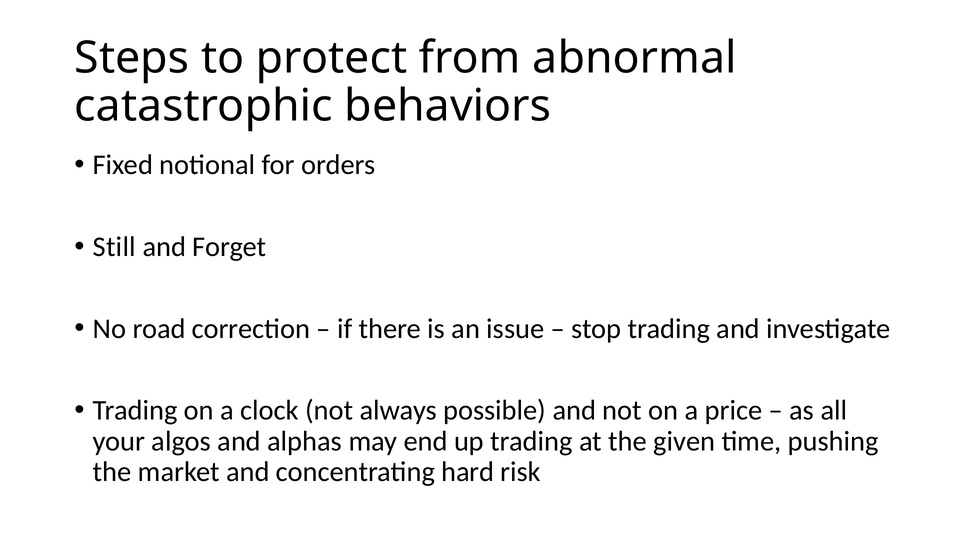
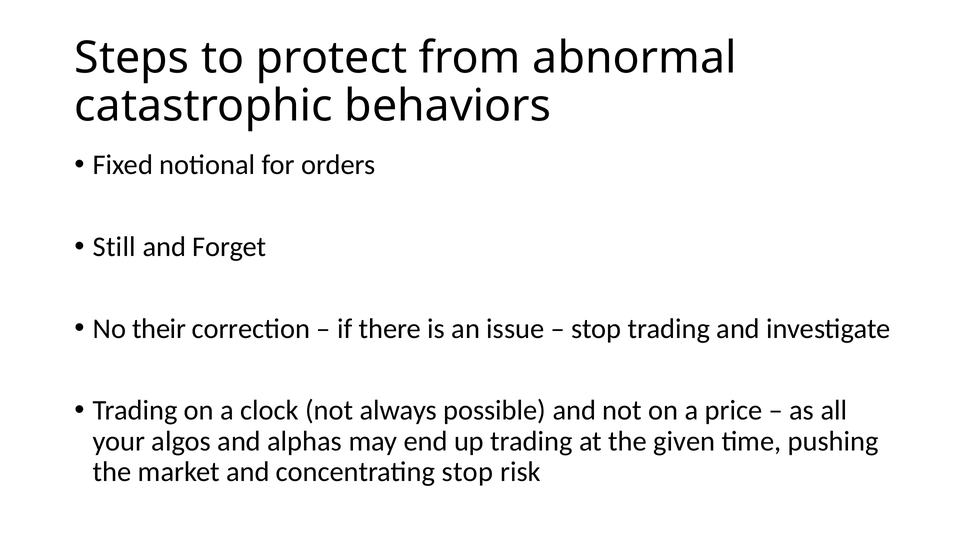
road: road -> their
concentrating hard: hard -> stop
